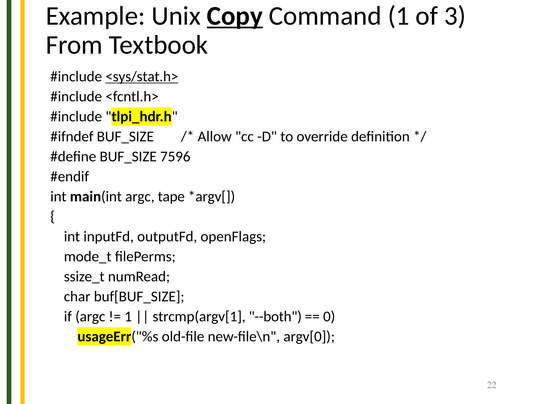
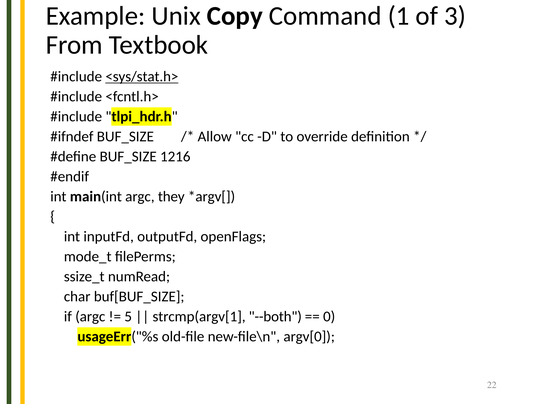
Copy underline: present -> none
7596: 7596 -> 1216
tape: tape -> they
1 at (128, 317): 1 -> 5
